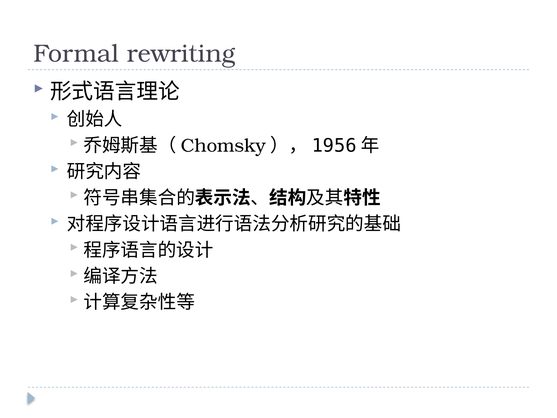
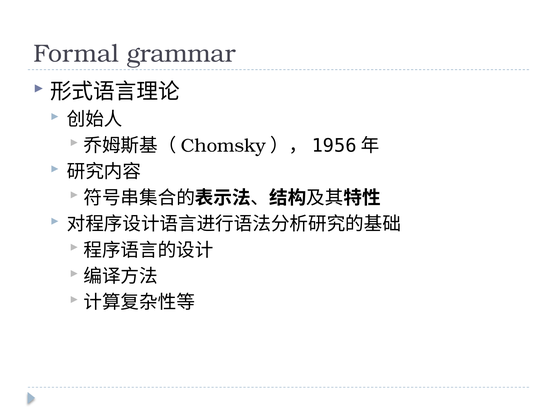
rewriting: rewriting -> grammar
